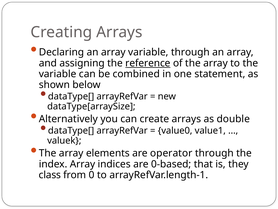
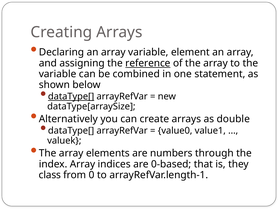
variable through: through -> element
dataType[ at (71, 96) underline: none -> present
operator: operator -> numbers
